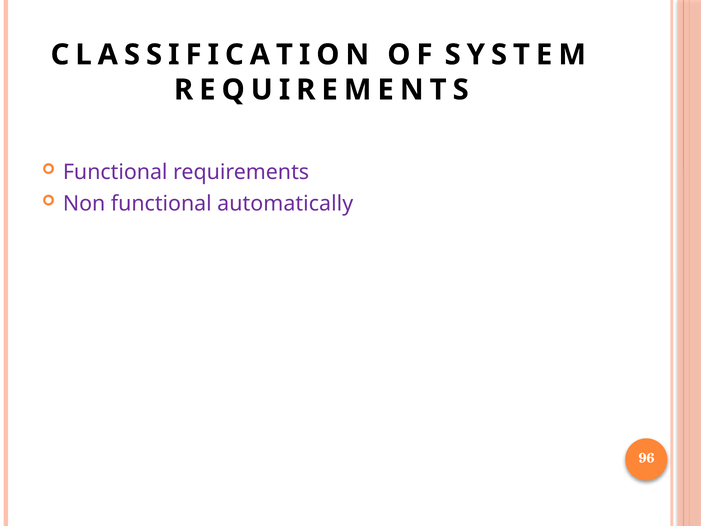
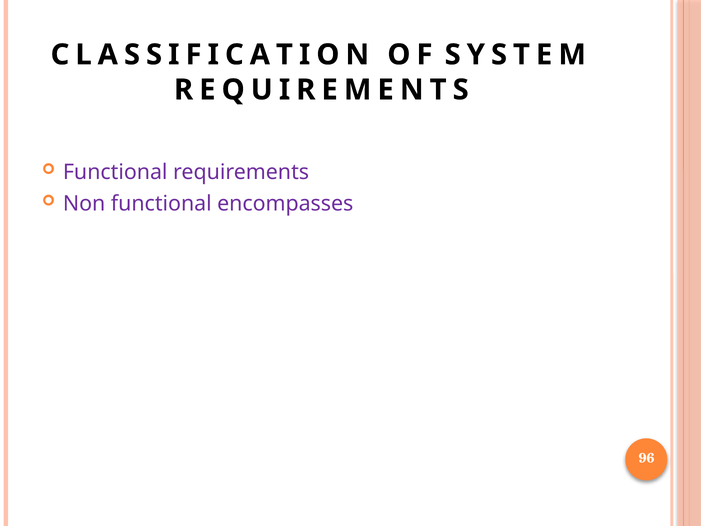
automatically: automatically -> encompasses
